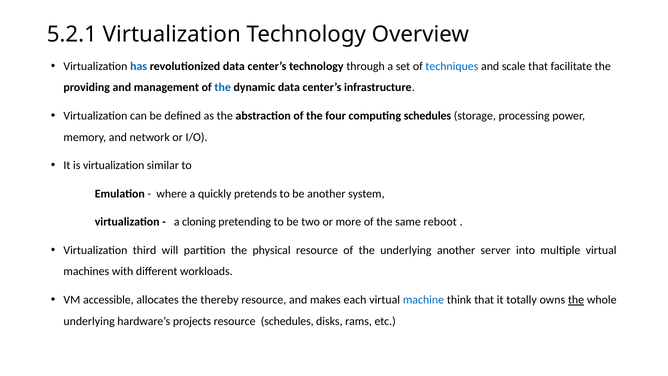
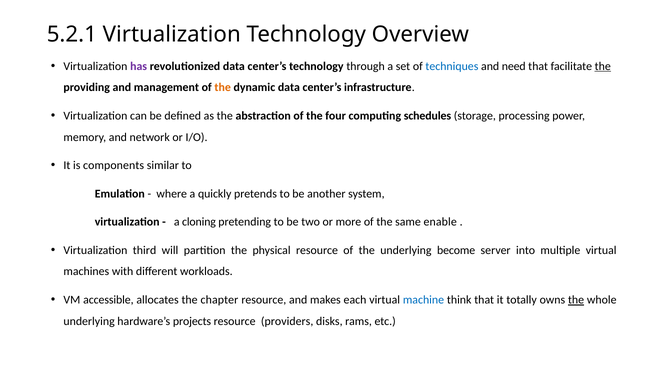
has colour: blue -> purple
scale: scale -> need
the at (603, 66) underline: none -> present
the at (223, 87) colour: blue -> orange
is virtualization: virtualization -> components
reboot: reboot -> enable
underlying another: another -> become
thereby: thereby -> chapter
resource schedules: schedules -> providers
